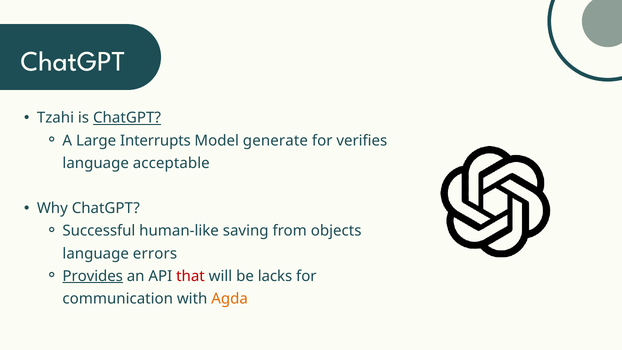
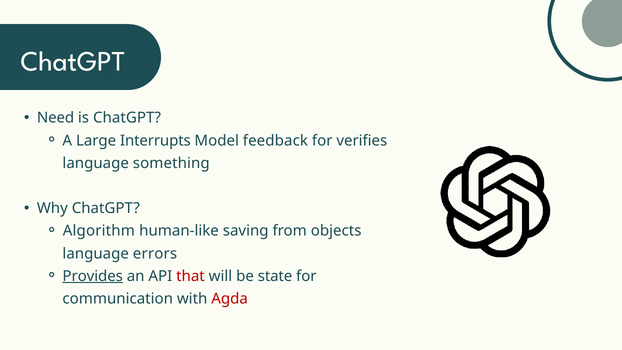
Tzahi: Tzahi -> Need
ChatGPT at (127, 118) underline: present -> none
generate: generate -> feedback
acceptable: acceptable -> something
Successful: Successful -> Algorithm
lacks: lacks -> state
Agda colour: orange -> red
